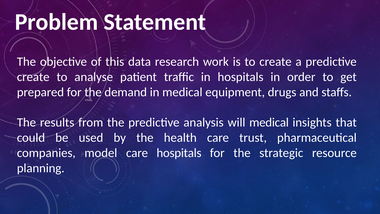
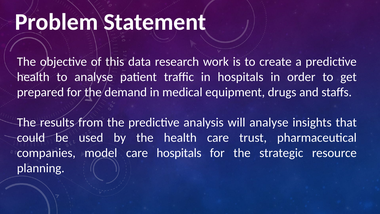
create at (33, 77): create -> health
will medical: medical -> analyse
